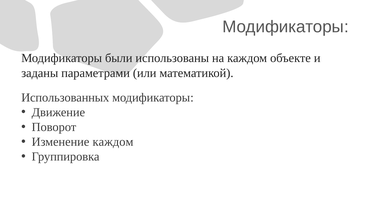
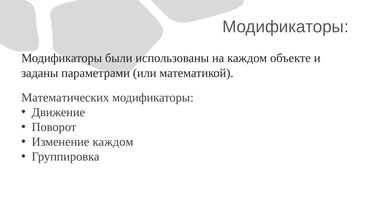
Использованных: Использованных -> Математических
